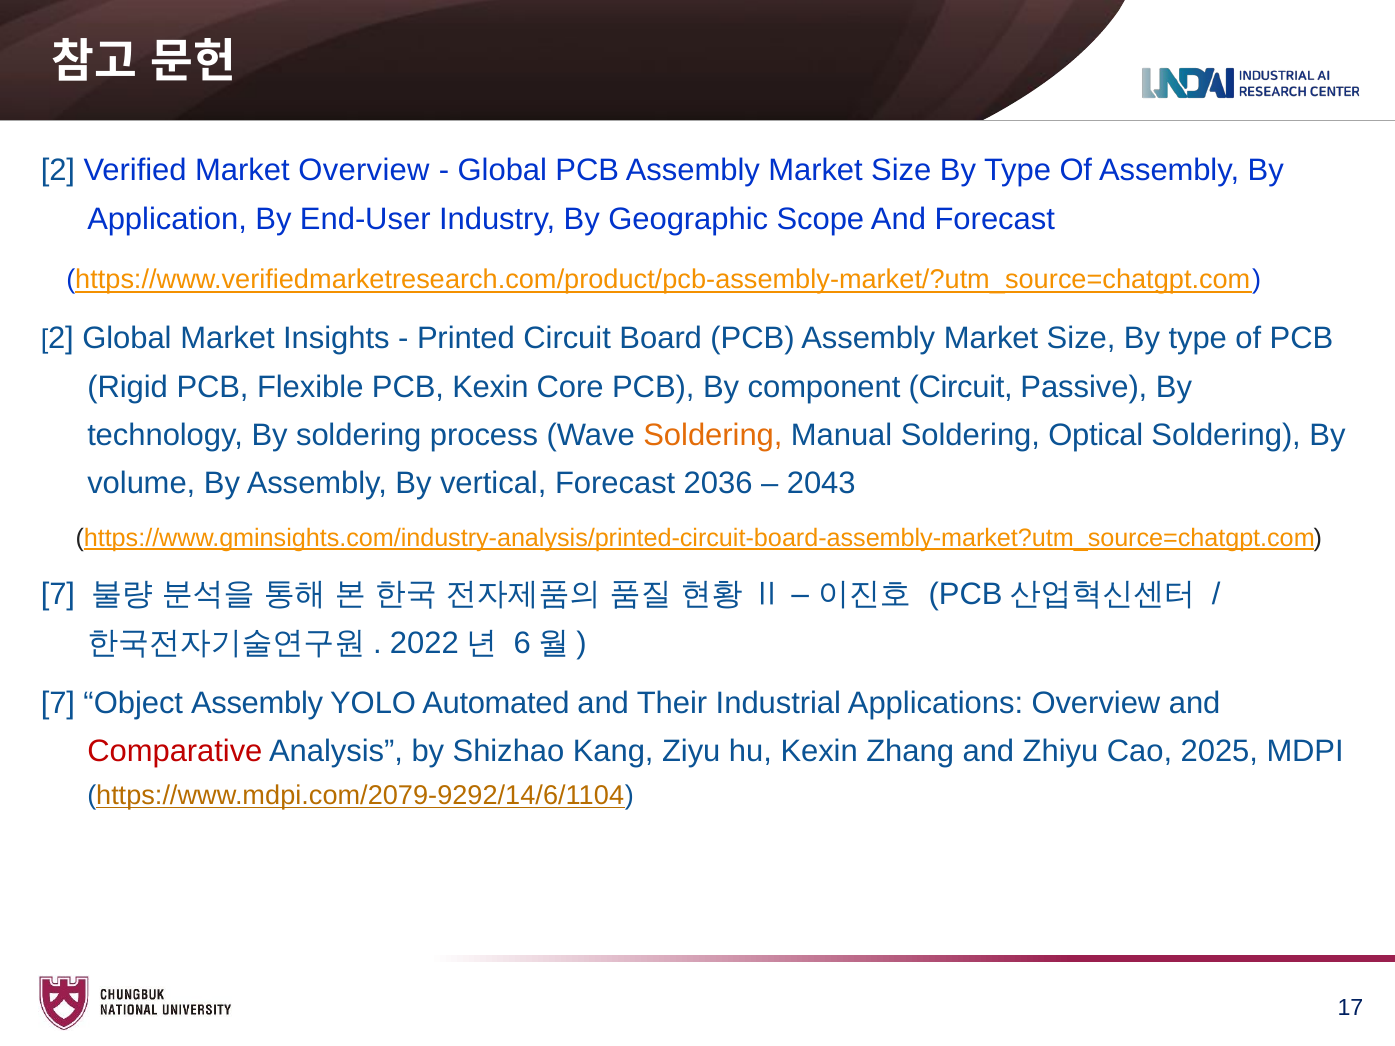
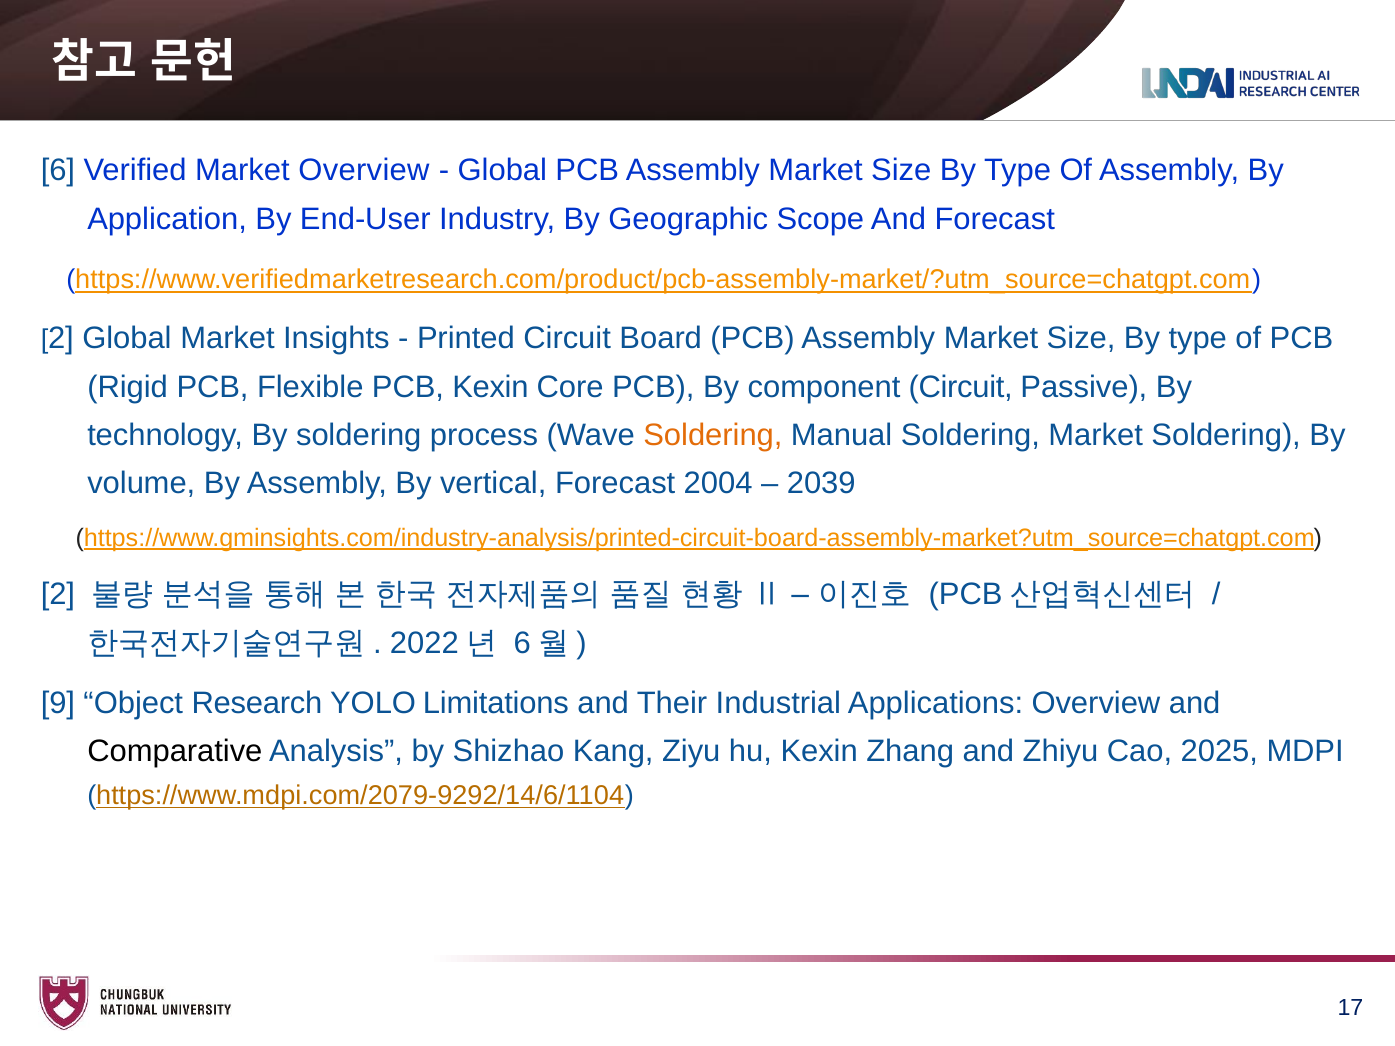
2 at (58, 171): 2 -> 6
Soldering Optical: Optical -> Market
2036: 2036 -> 2004
2043: 2043 -> 2039
7 at (58, 595): 7 -> 2
7 at (58, 703): 7 -> 9
Object Assembly: Assembly -> Research
Automated: Automated -> Limitations
Comparative colour: red -> black
